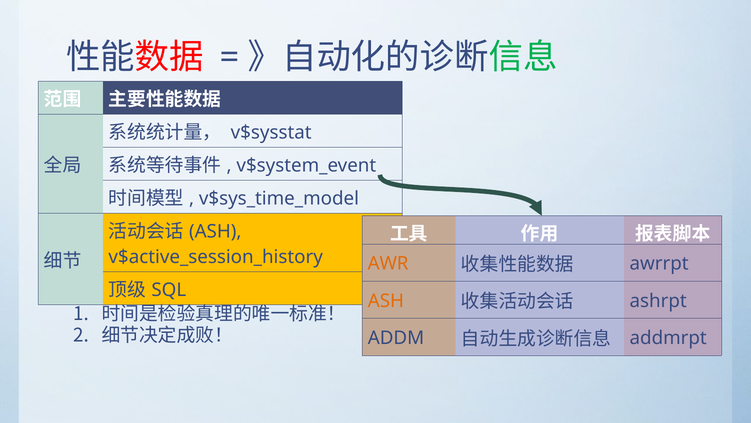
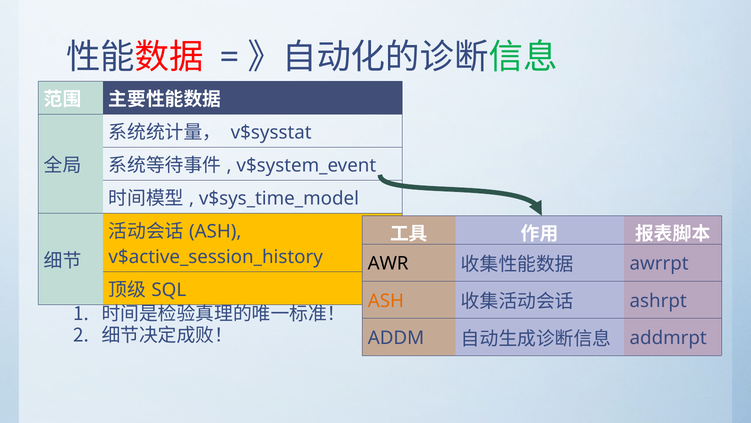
AWR colour: orange -> black
